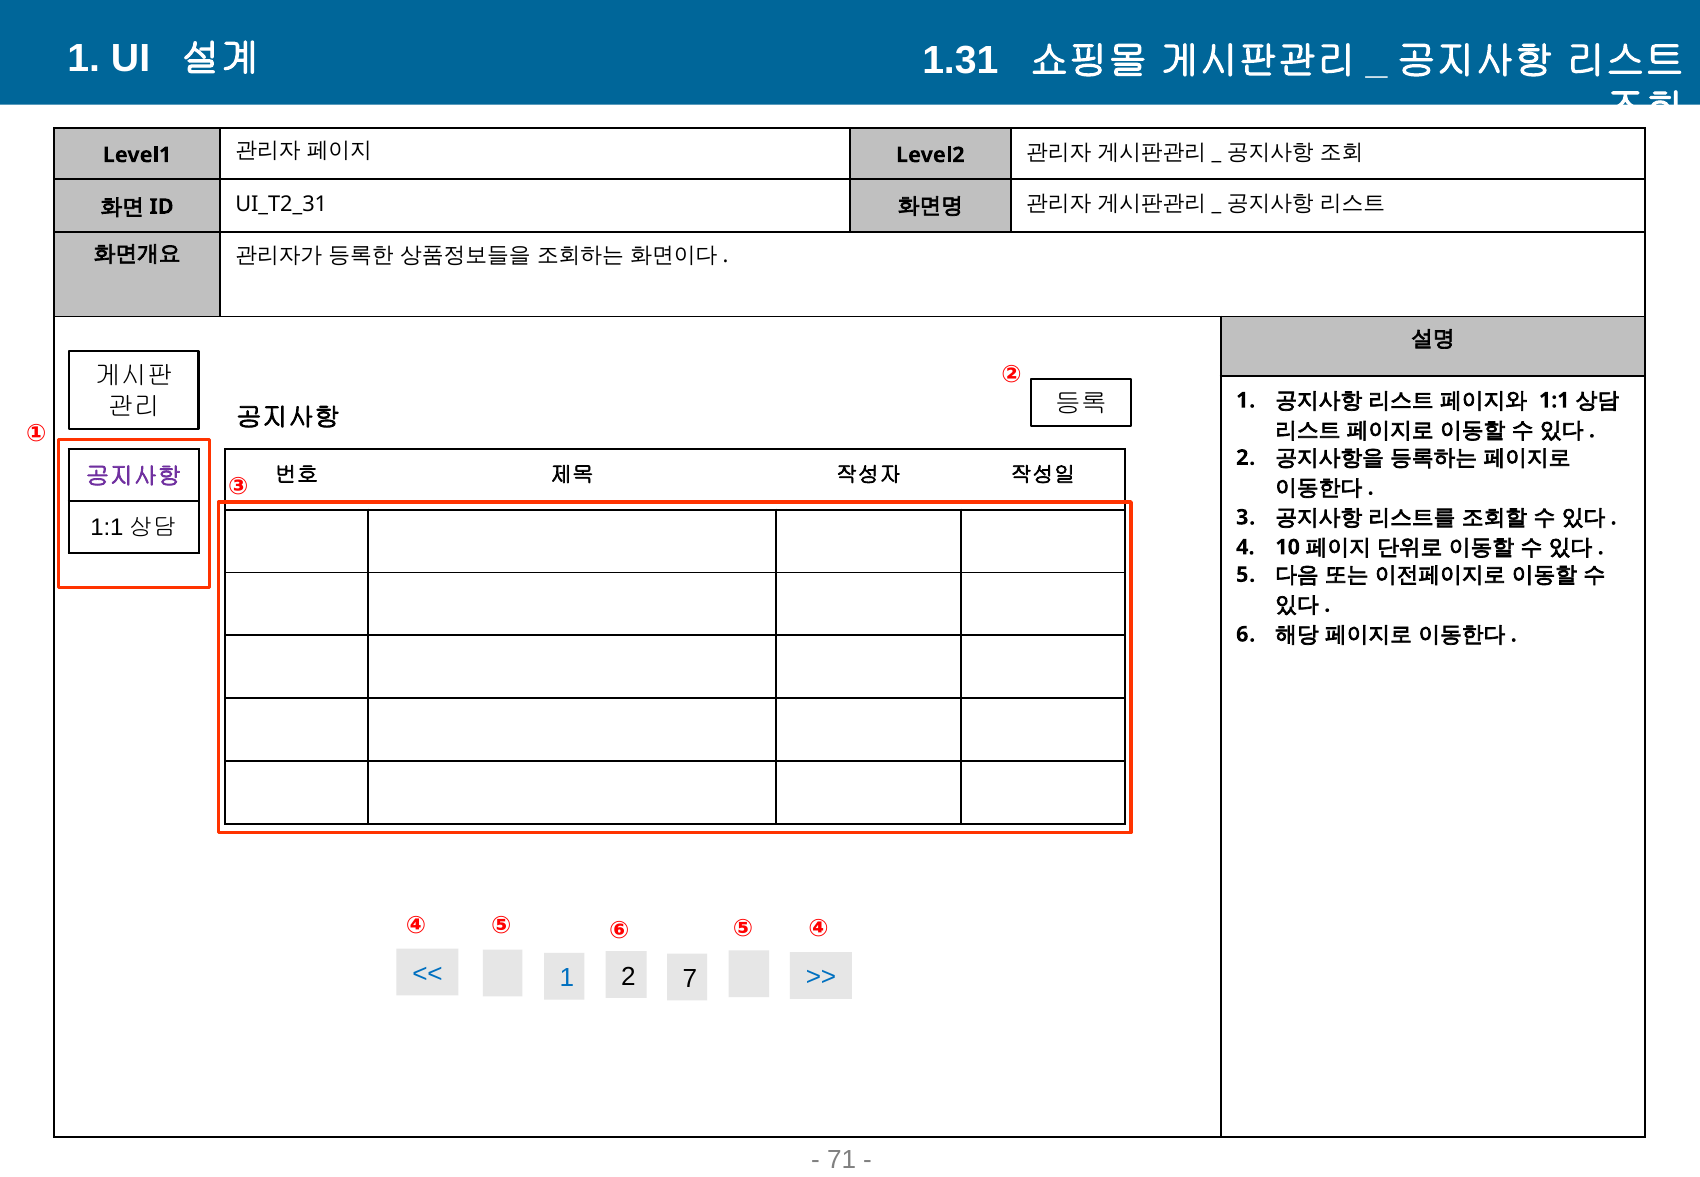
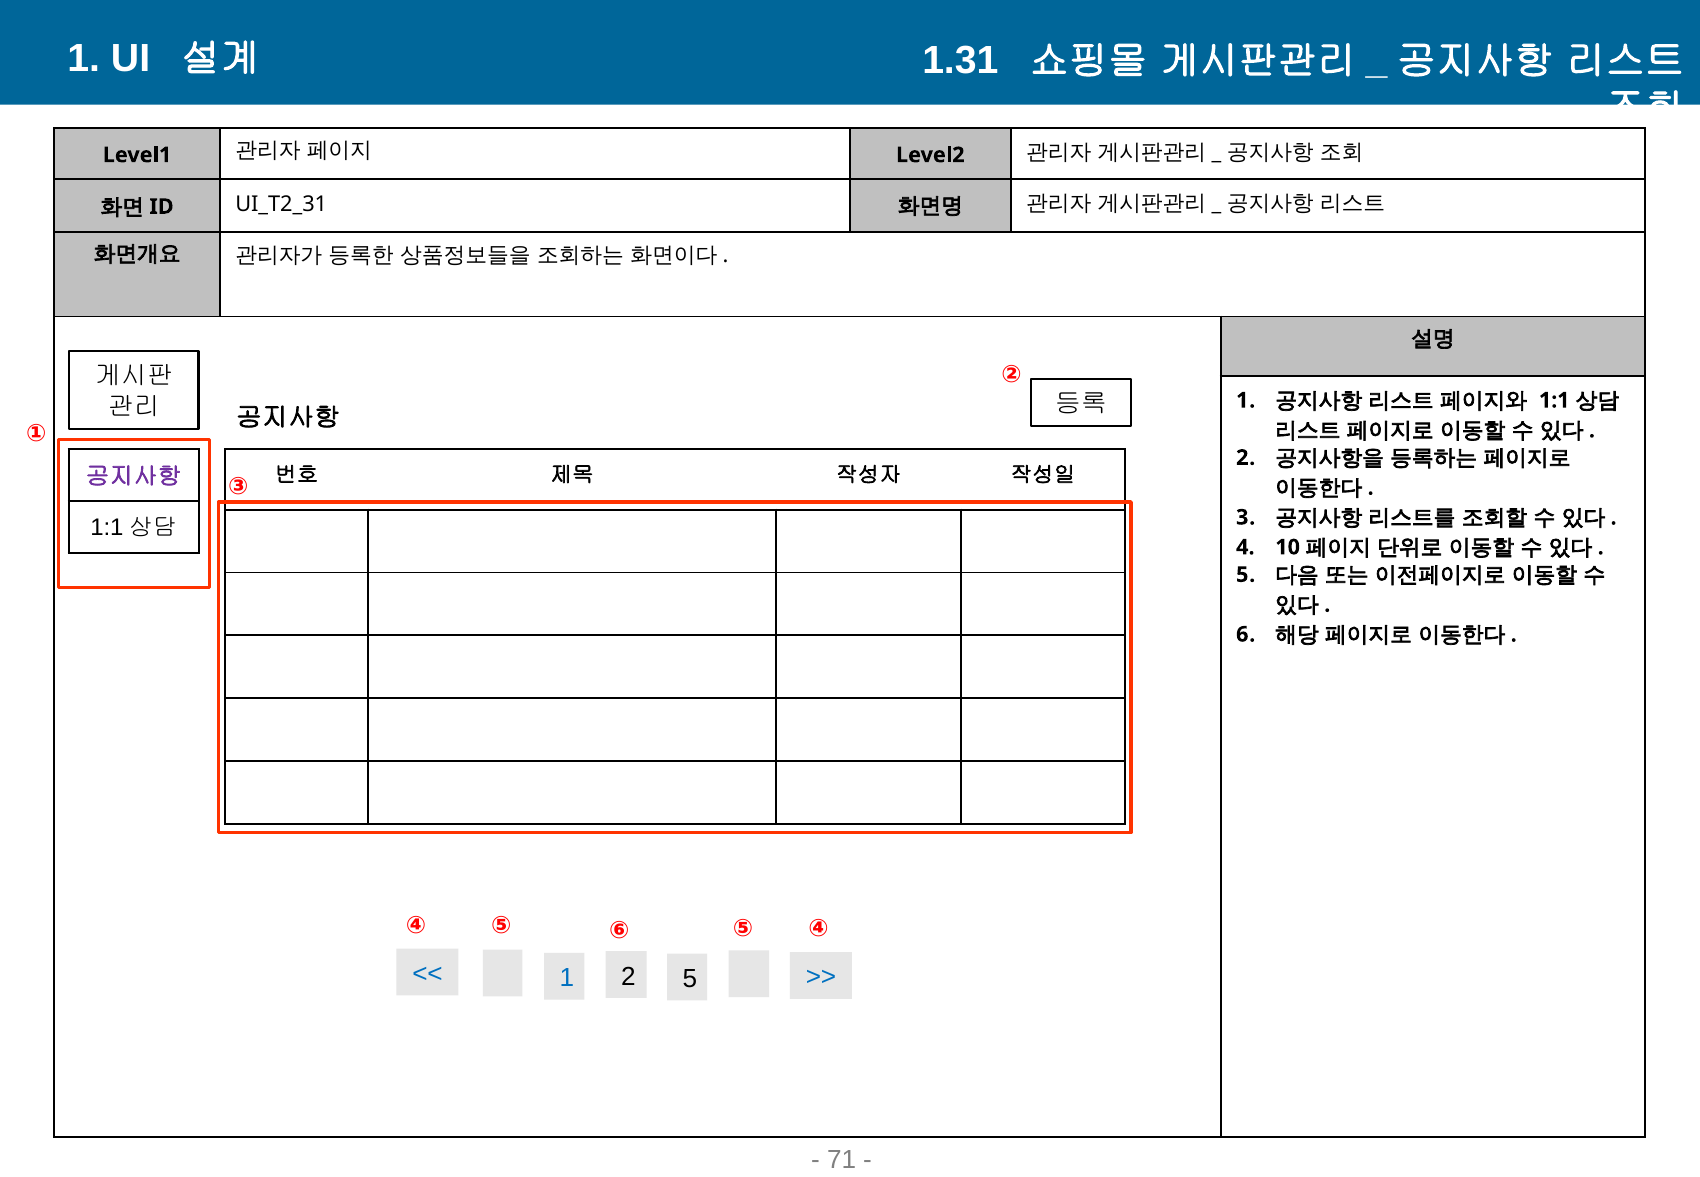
2 7: 7 -> 5
